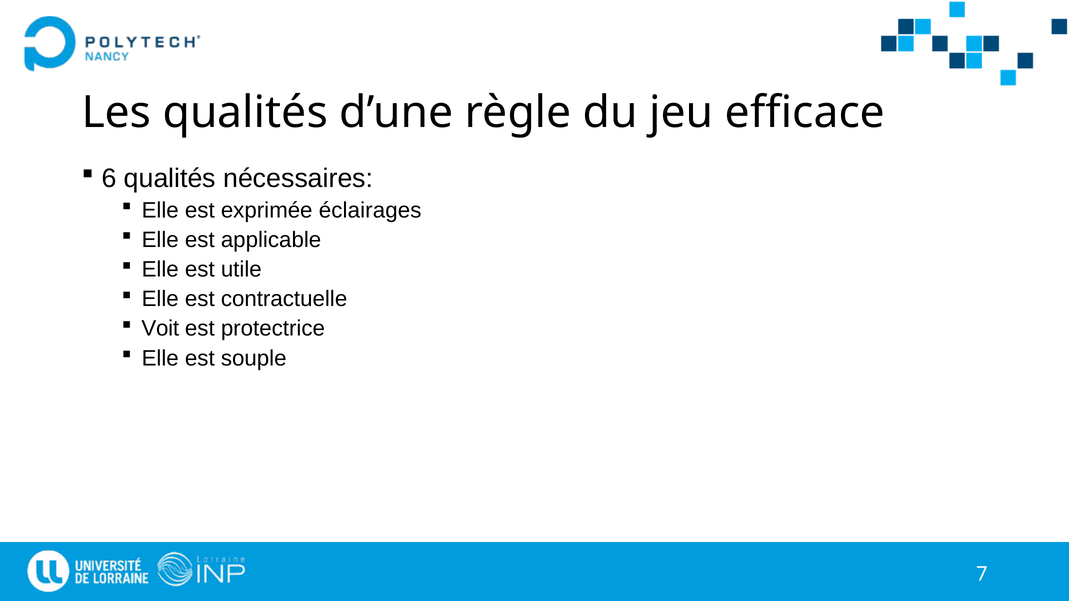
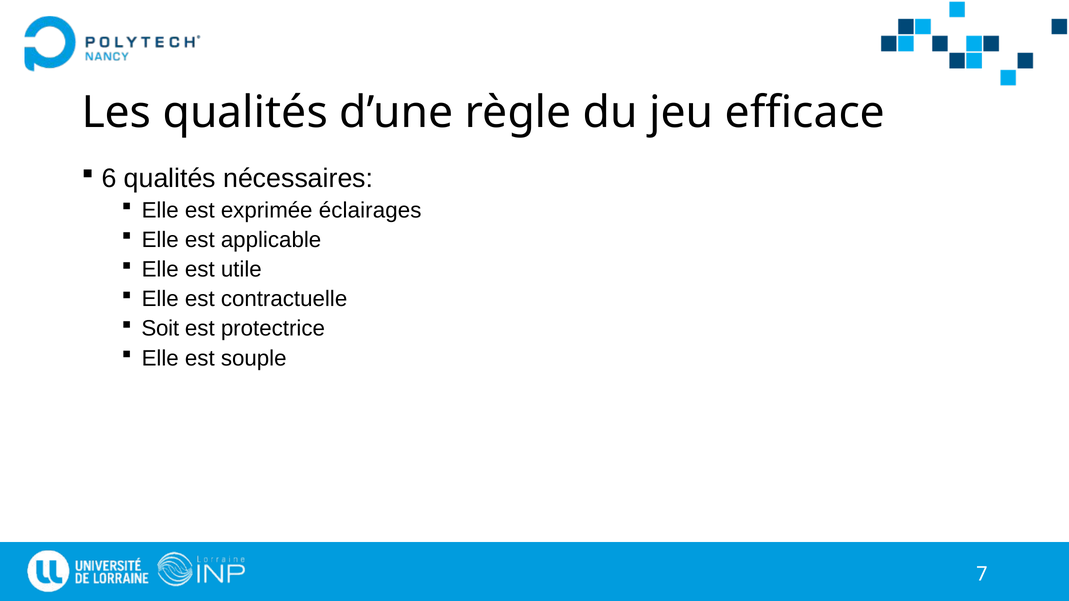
Voit: Voit -> Soit
